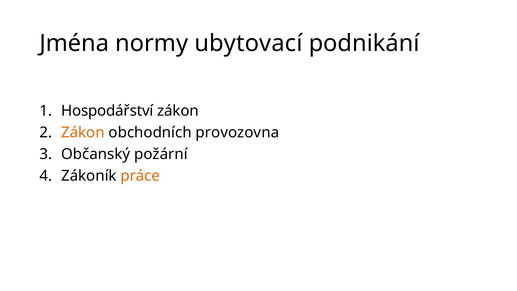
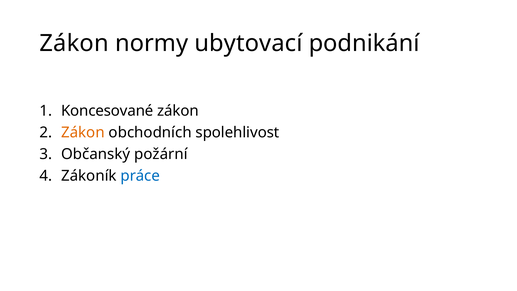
Jména at (74, 43): Jména -> Zákon
Hospodářství: Hospodářství -> Koncesované
provozovna: provozovna -> spolehlivost
práce colour: orange -> blue
